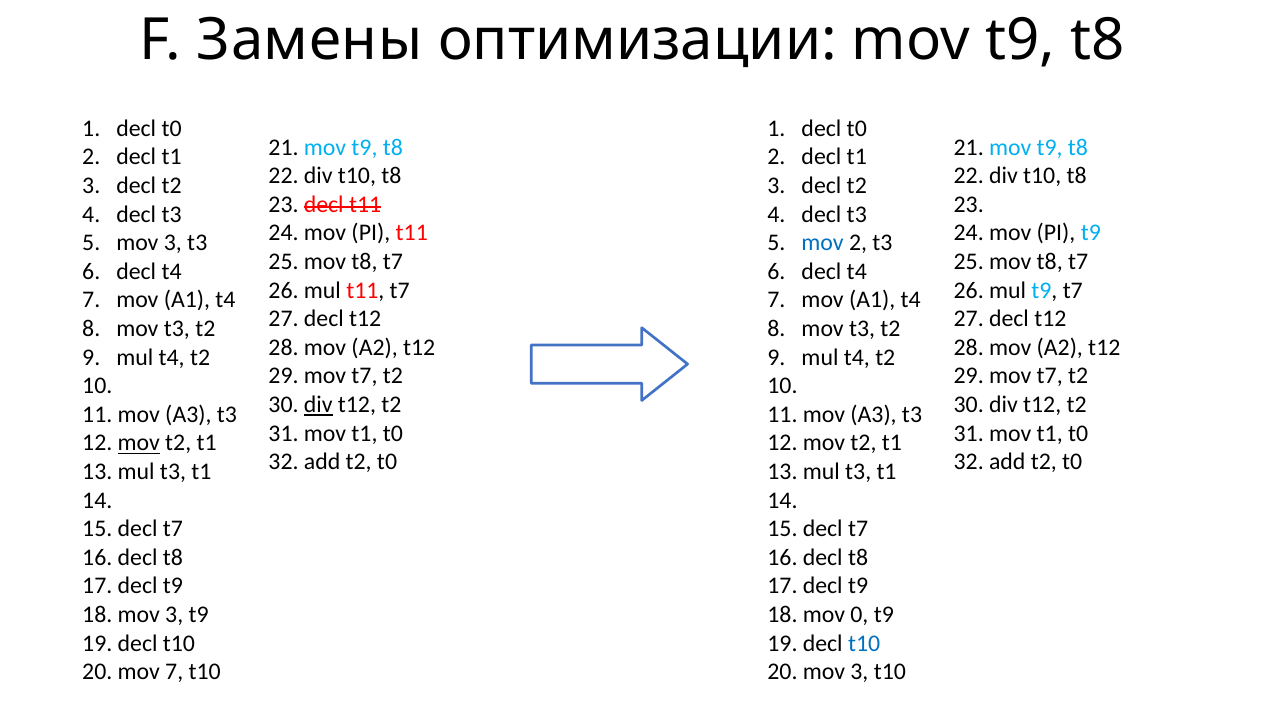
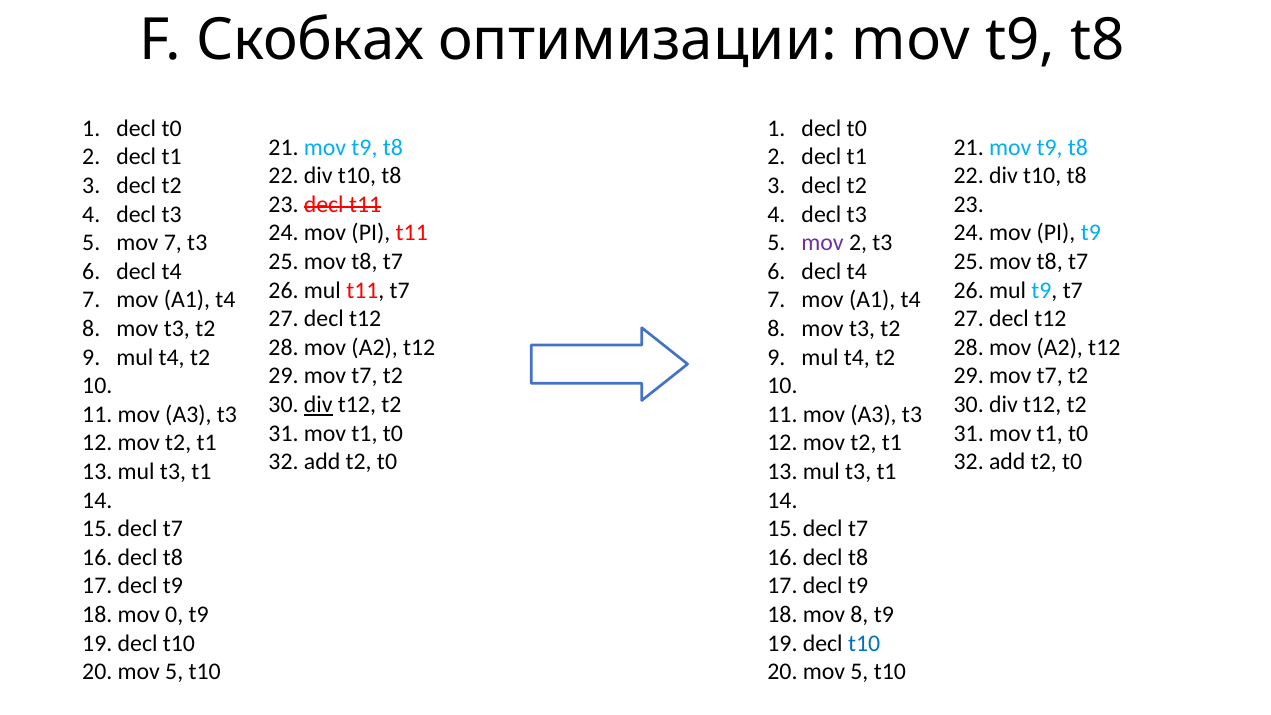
Замены: Замены -> Скобках
5 mov 3: 3 -> 7
mov at (823, 243) colour: blue -> purple
mov at (139, 443) underline: present -> none
18 mov 3: 3 -> 0
mov 0: 0 -> 8
7 at (174, 672): 7 -> 5
3 at (859, 672): 3 -> 5
